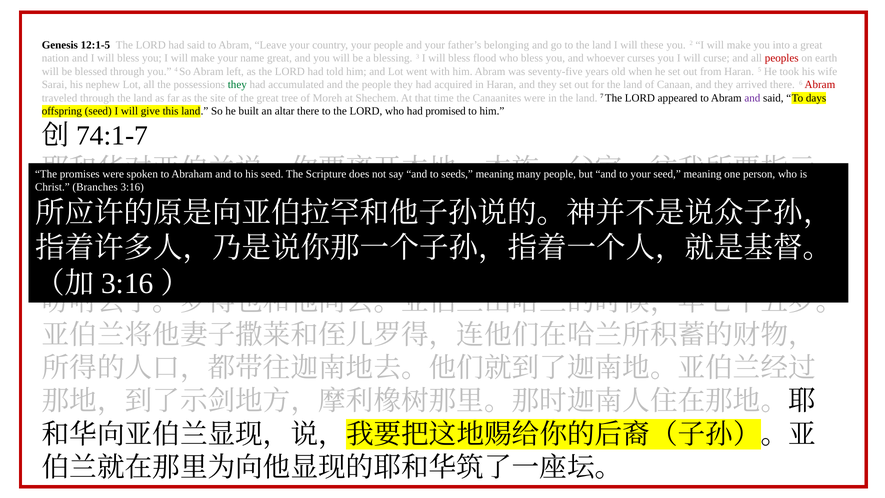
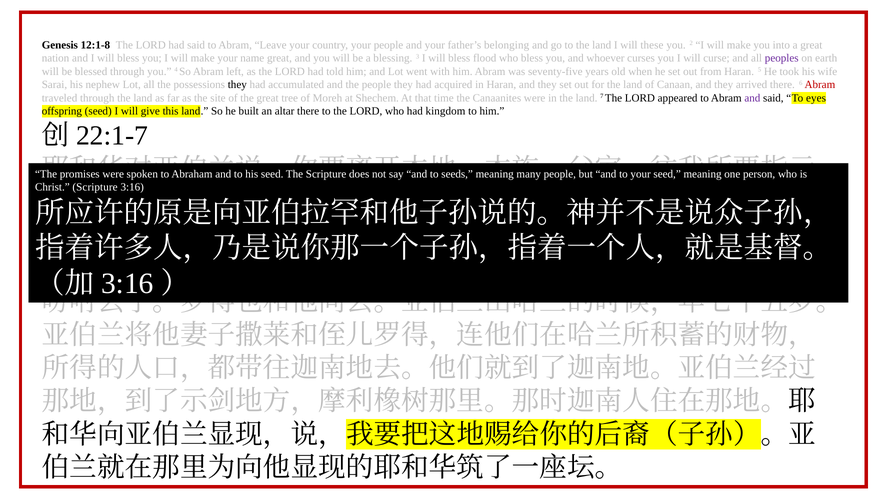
12:1-5: 12:1-5 -> 12:1-8
peoples colour: red -> purple
they at (237, 85) colour: green -> black
days: days -> eyes
promised: promised -> kingdom
74:1-7: 74:1-7 -> 22:1-7
Christ Branches: Branches -> Scripture
